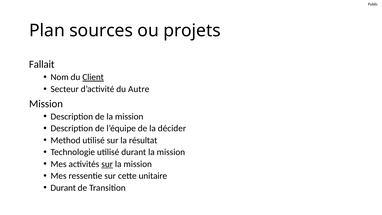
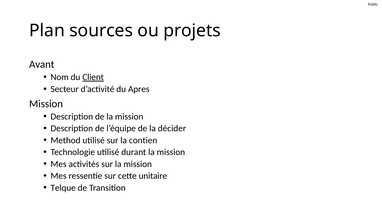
Fallait: Fallait -> Avant
Autre: Autre -> Apres
résultat: résultat -> contien
sur at (107, 164) underline: present -> none
Durant at (63, 188): Durant -> Telque
